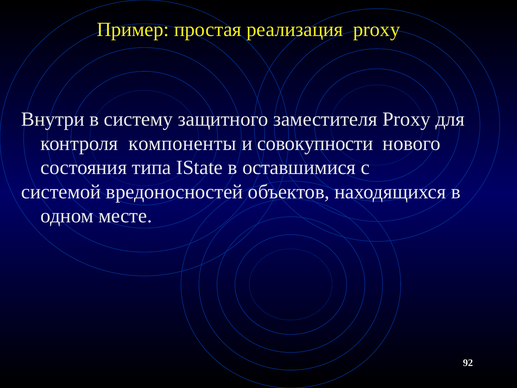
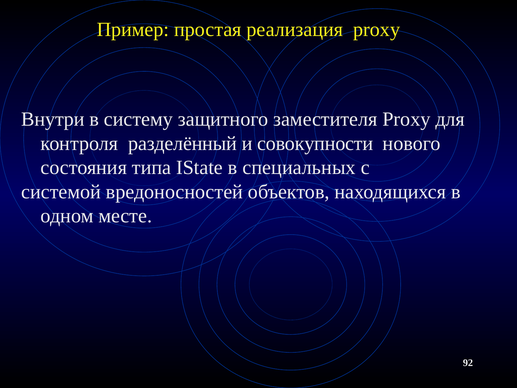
компоненты: компоненты -> разделённый
оставшимися: оставшимися -> специальных
